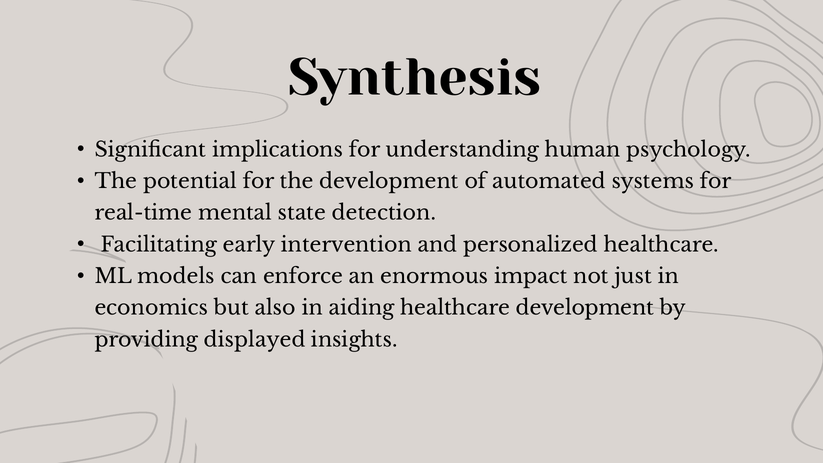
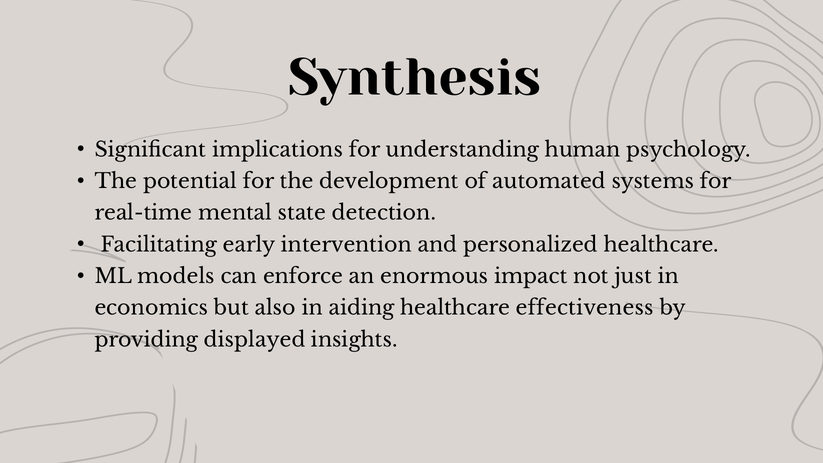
healthcare development: development -> effectiveness
